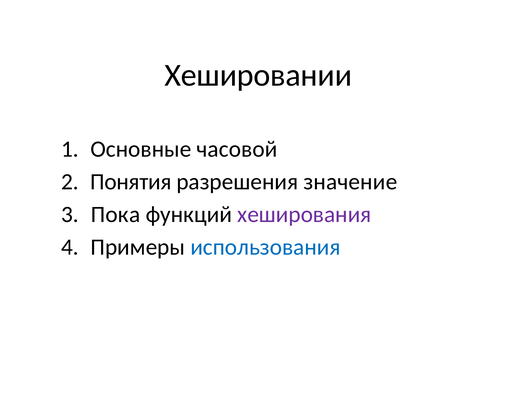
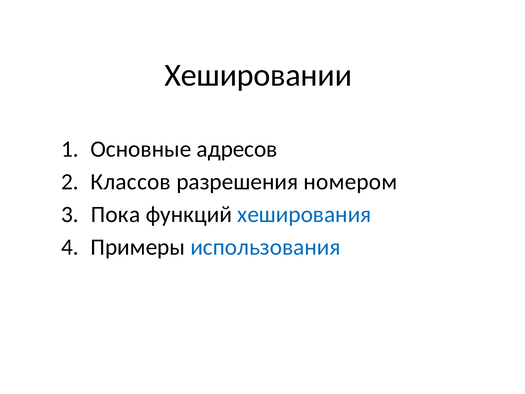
часовой: часовой -> адресов
Понятия: Понятия -> Классов
значение: значение -> номером
хеширования colour: purple -> blue
